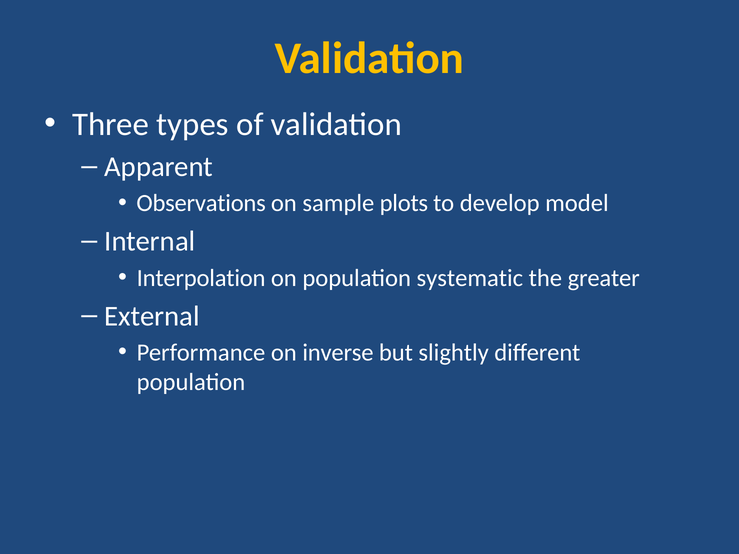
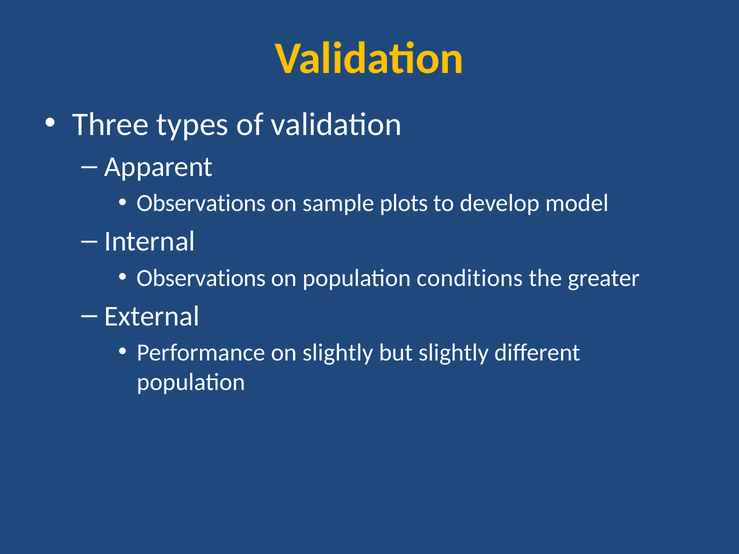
Interpolation at (201, 278): Interpolation -> Observations
systematic: systematic -> conditions
on inverse: inverse -> slightly
